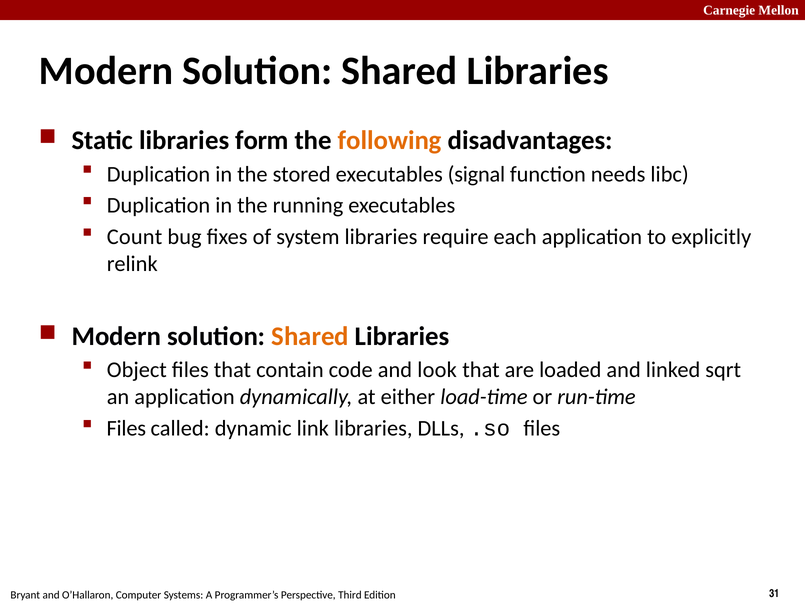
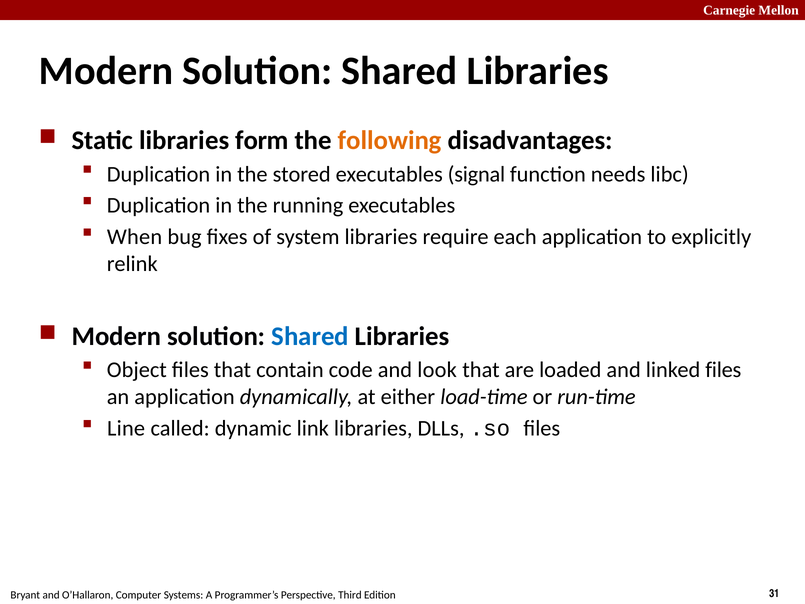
Count: Count -> When
Shared at (310, 336) colour: orange -> blue
linked sqrt: sqrt -> files
Files at (126, 428): Files -> Line
